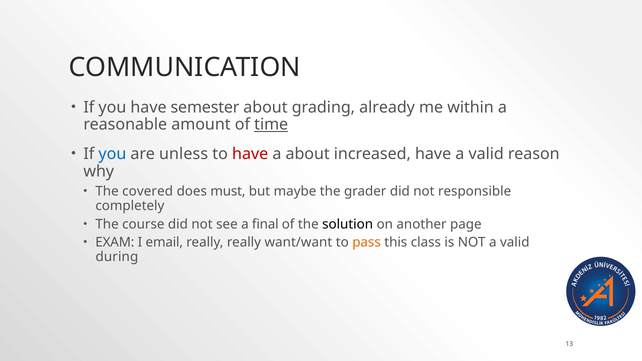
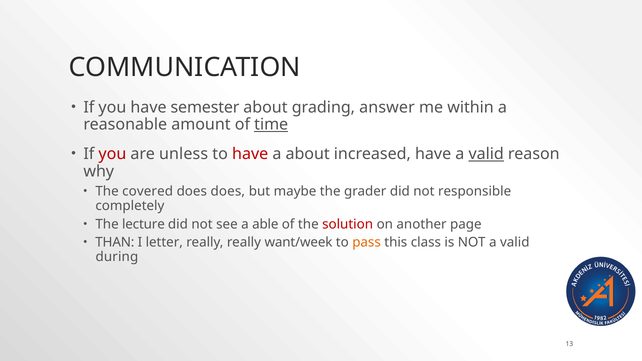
already: already -> answer
you at (112, 154) colour: blue -> red
valid at (486, 154) underline: none -> present
does must: must -> does
course: course -> lecture
final: final -> able
solution colour: black -> red
EXAM: EXAM -> THAN
email: email -> letter
want/want: want/want -> want/week
